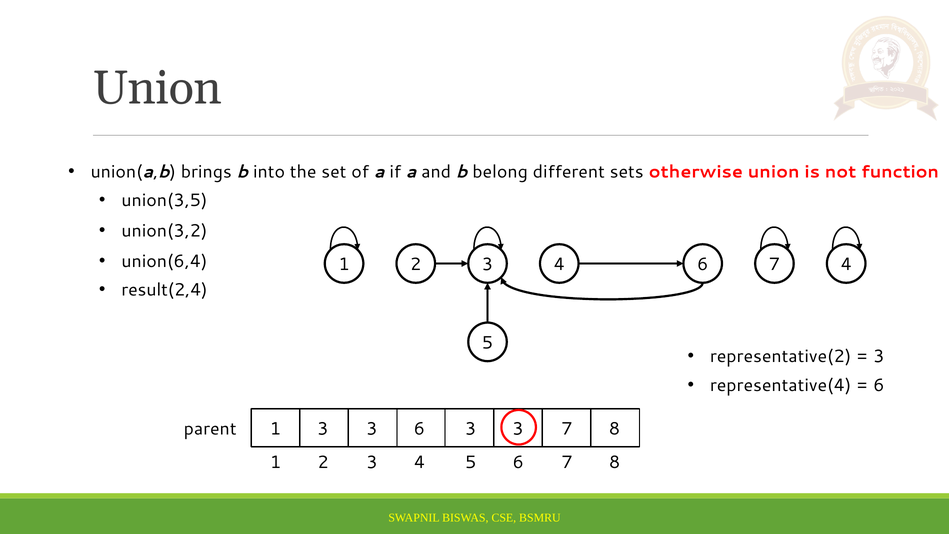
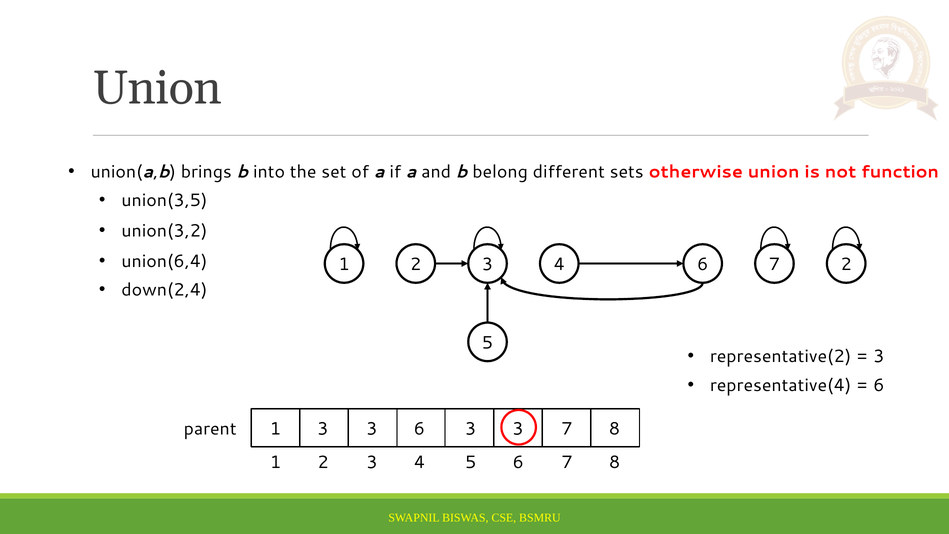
7 4: 4 -> 2
result(2,4: result(2,4 -> down(2,4
